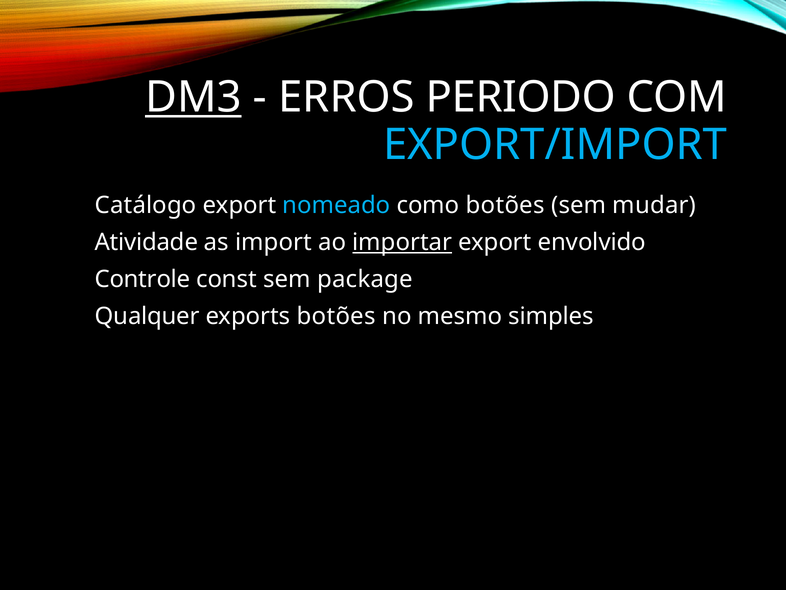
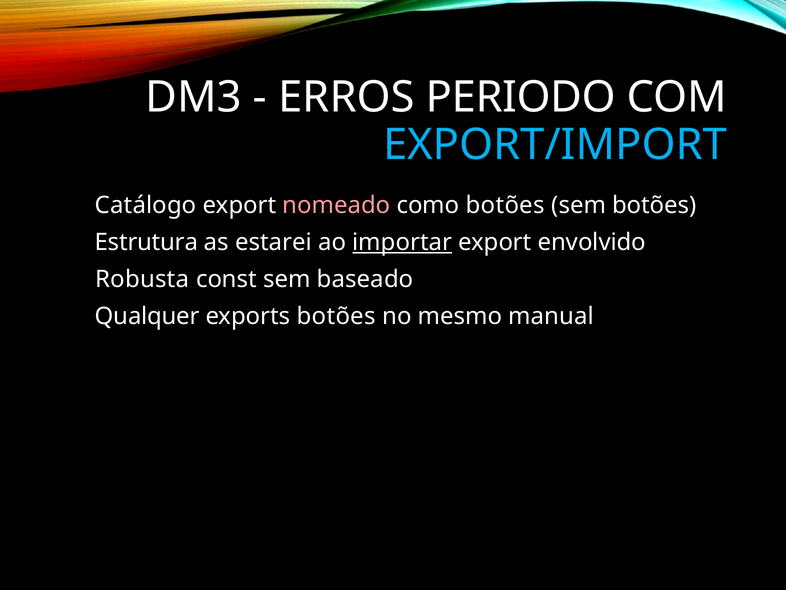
DM3 underline: present -> none
nomeado colour: light blue -> pink
sem mudar: mudar -> botões
Atividade: Atividade -> Estrutura
import: import -> estarei
Controle: Controle -> Robusta
package: package -> baseado
simples: simples -> manual
